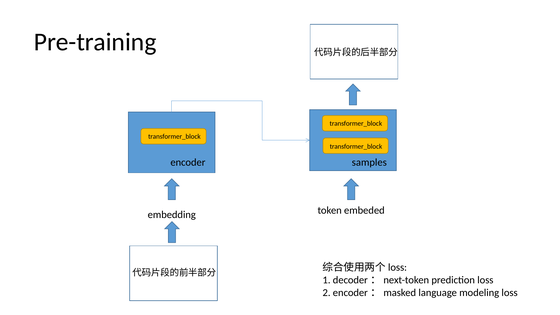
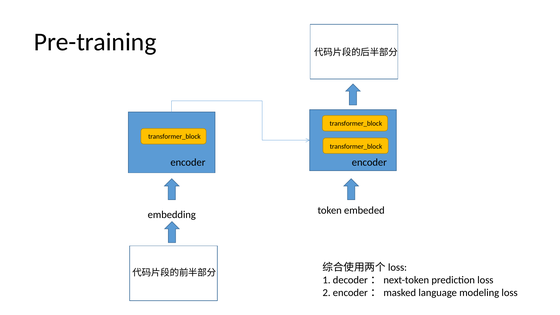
encoder samples: samples -> encoder
